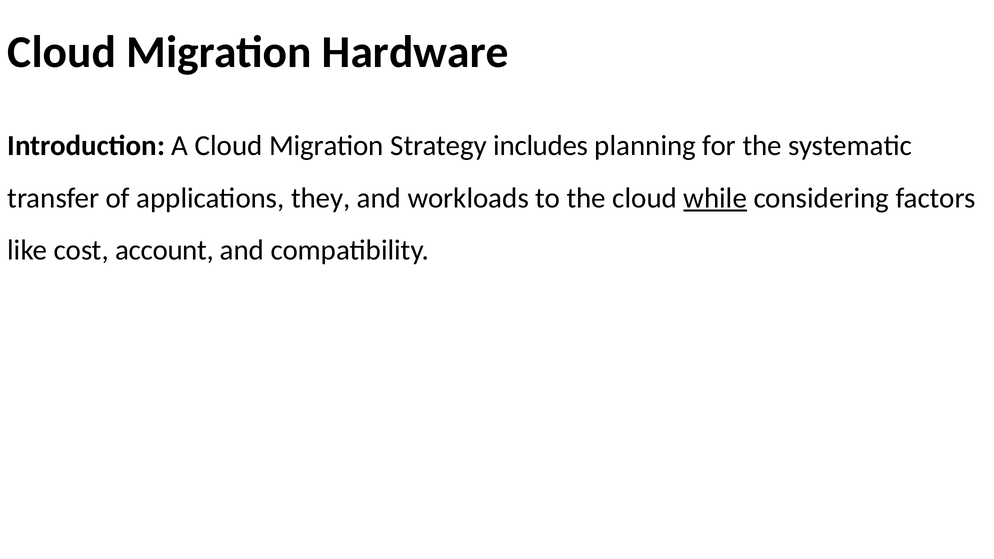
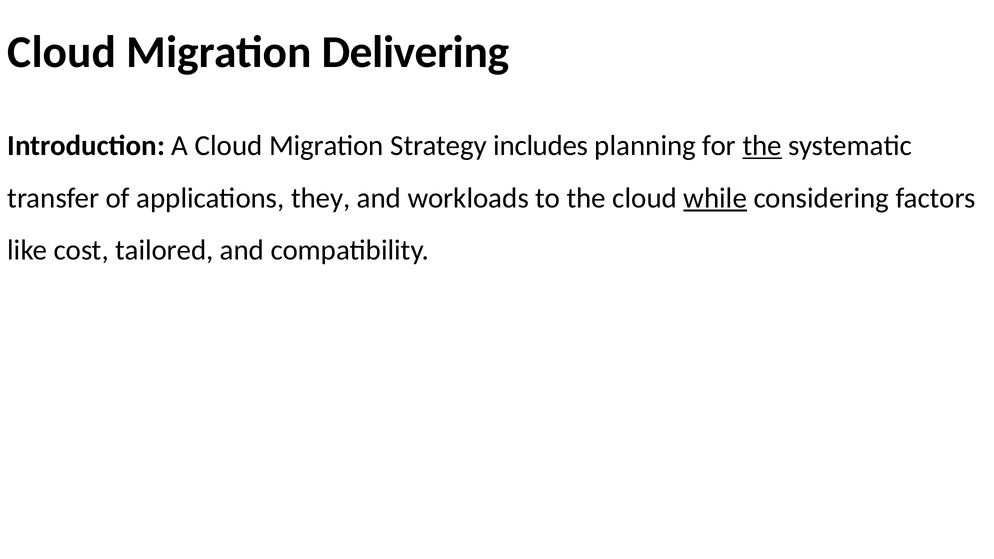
Hardware: Hardware -> Delivering
the at (762, 146) underline: none -> present
account: account -> tailored
